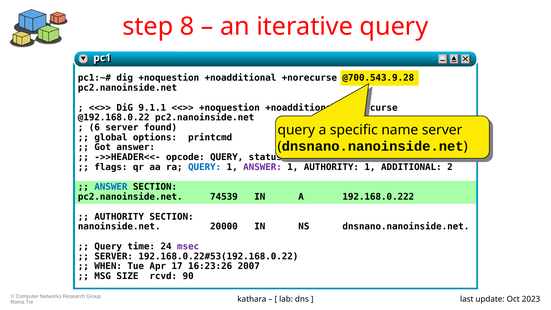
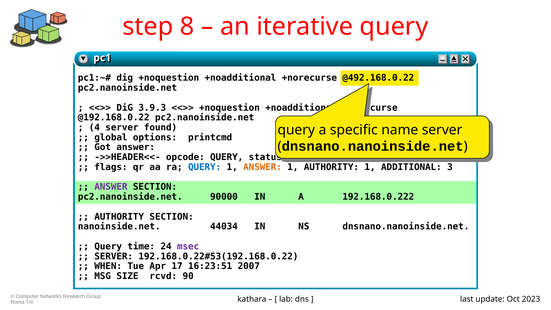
@700.543.9.28: @700.543.9.28 -> @492.168.0.22
9.1.1: 9.1.1 -> 3.9.3
6: 6 -> 4
ANSWER at (263, 167) colour: purple -> orange
2: 2 -> 3
ANSWER at (111, 187) colour: blue -> purple
74539: 74539 -> 90000
20000: 20000 -> 44034
16:23:26: 16:23:26 -> 16:23:51
